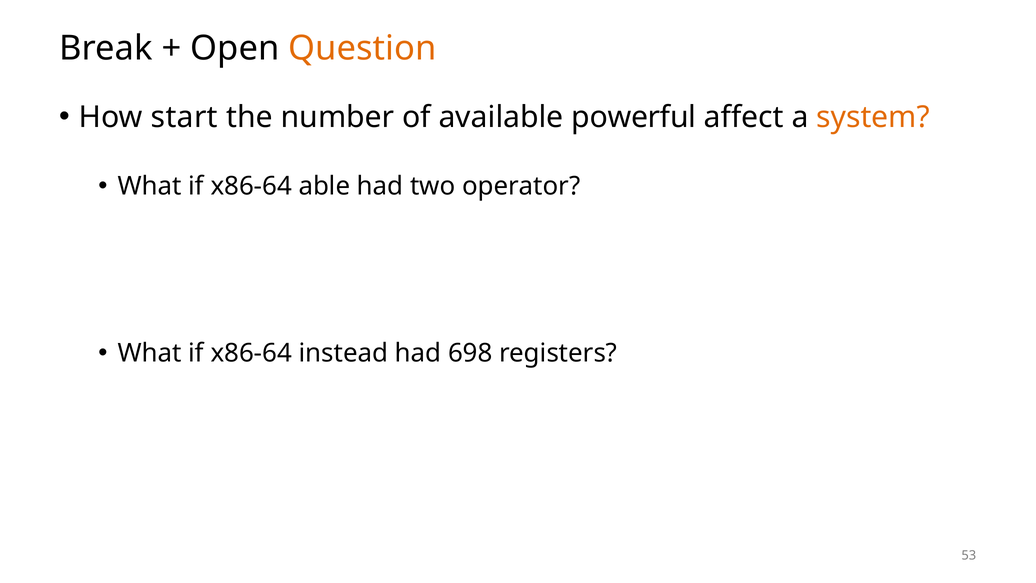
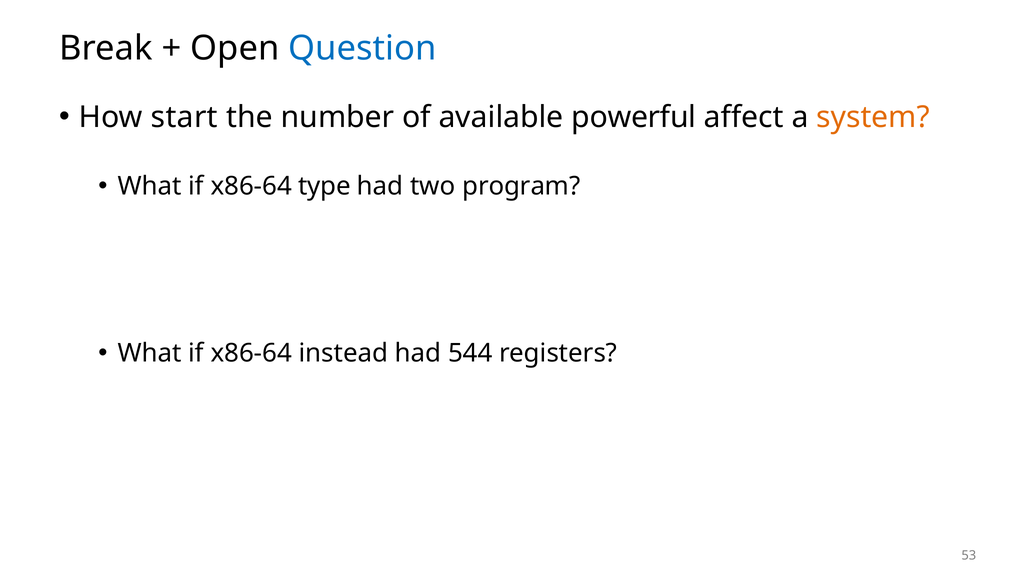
Question colour: orange -> blue
able: able -> type
operator: operator -> program
698: 698 -> 544
